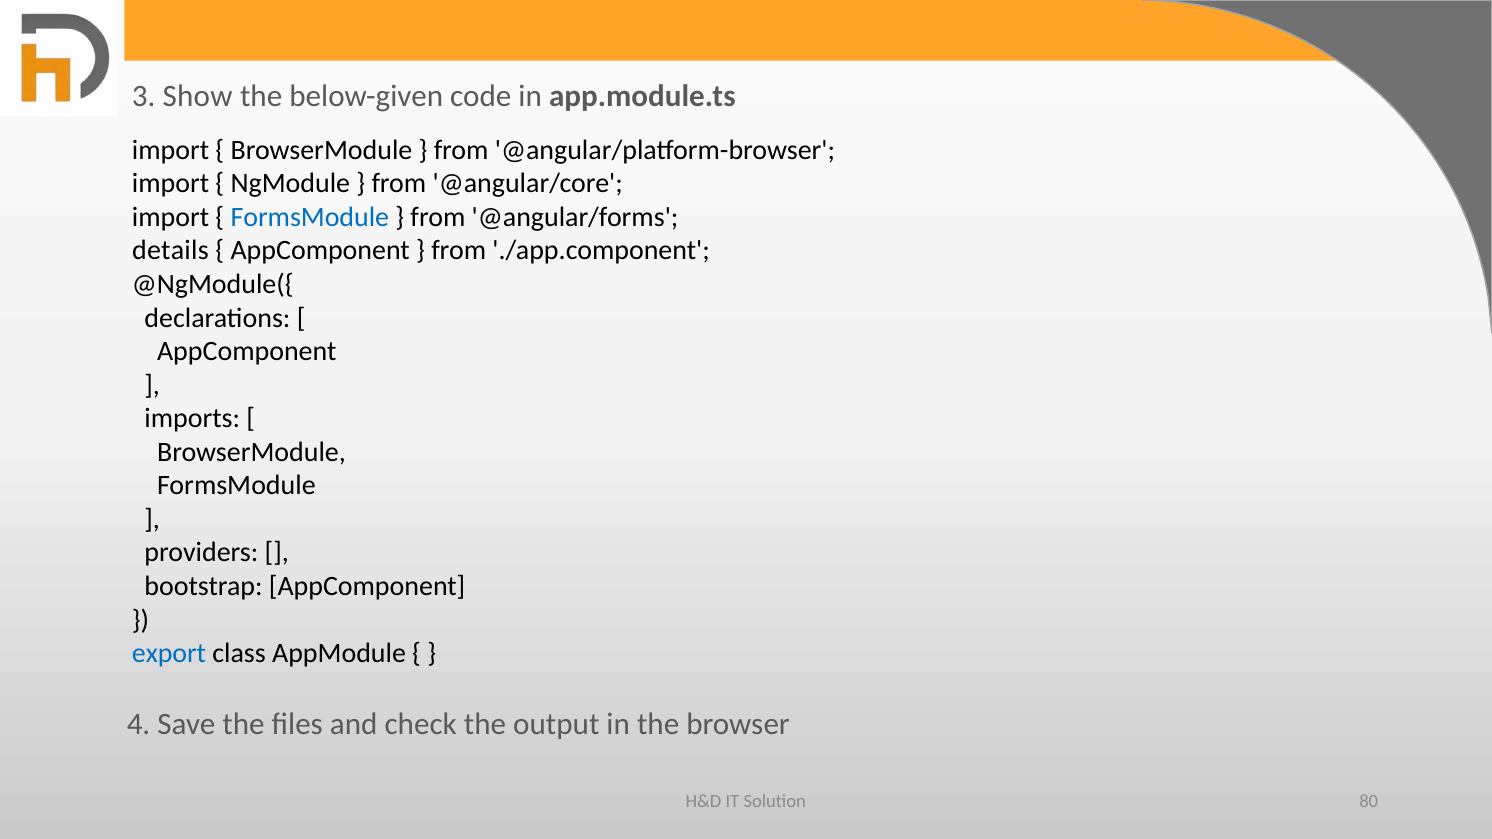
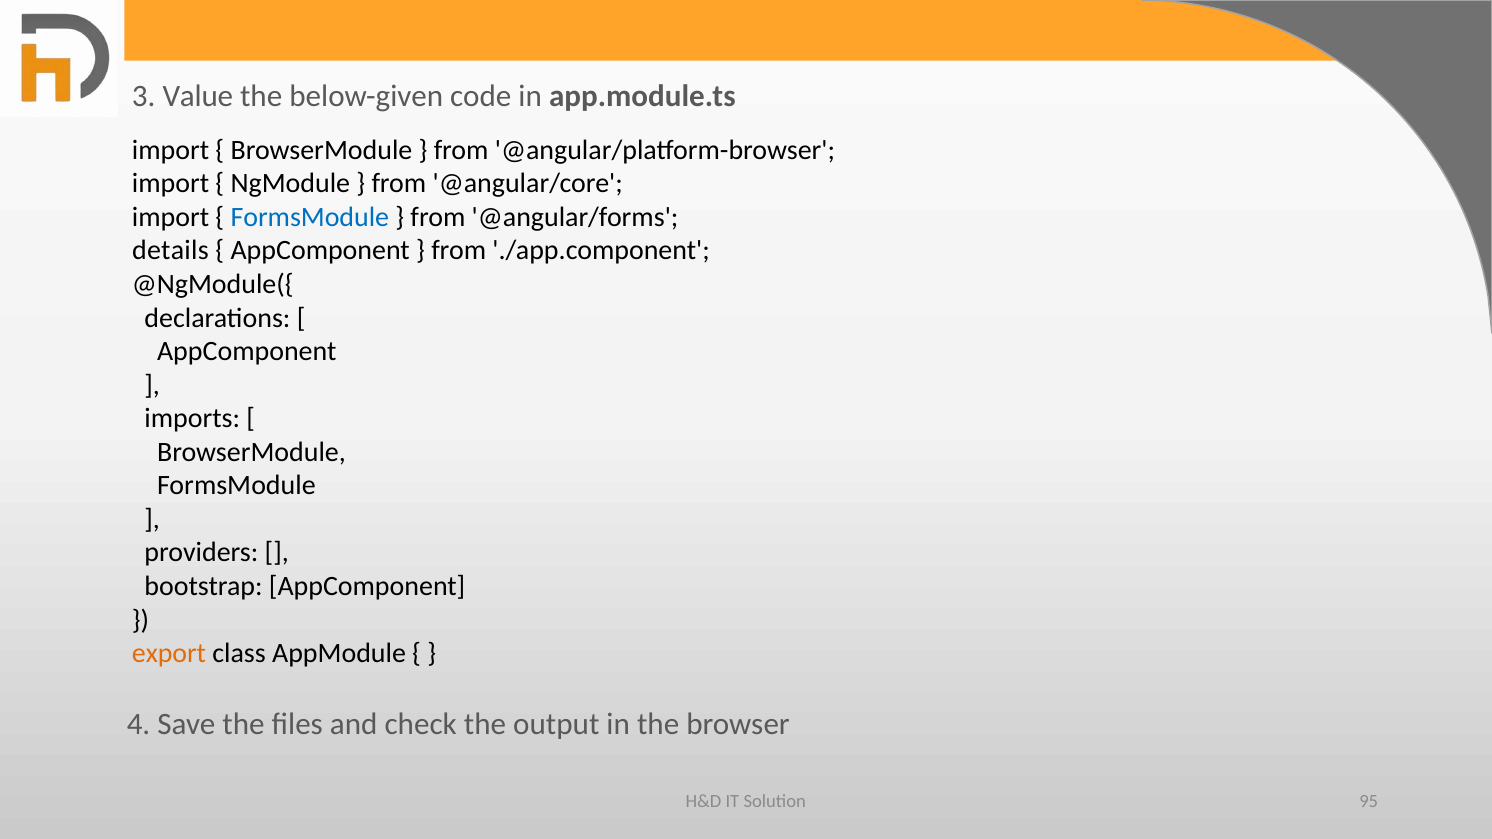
Show: Show -> Value
export colour: blue -> orange
80: 80 -> 95
